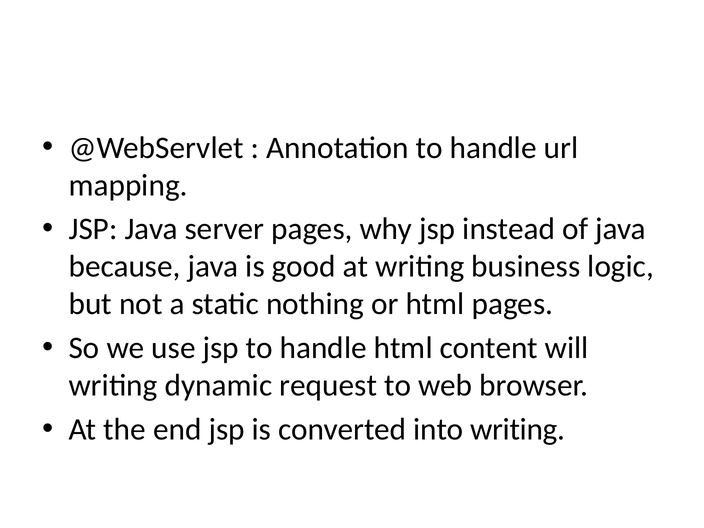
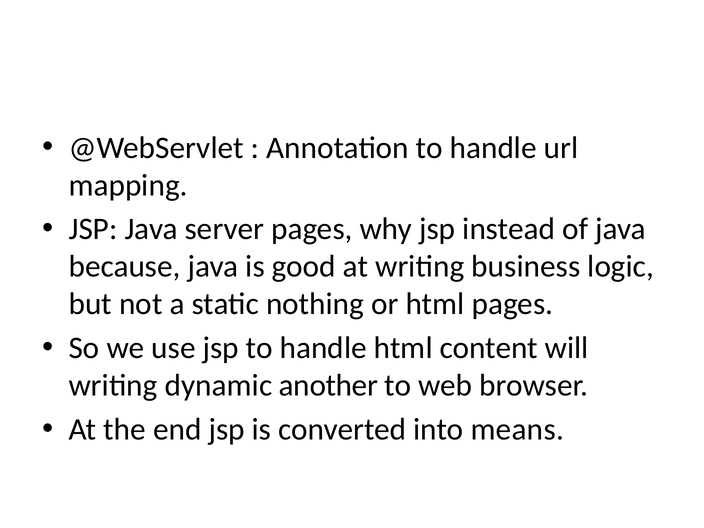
request: request -> another
into writing: writing -> means
